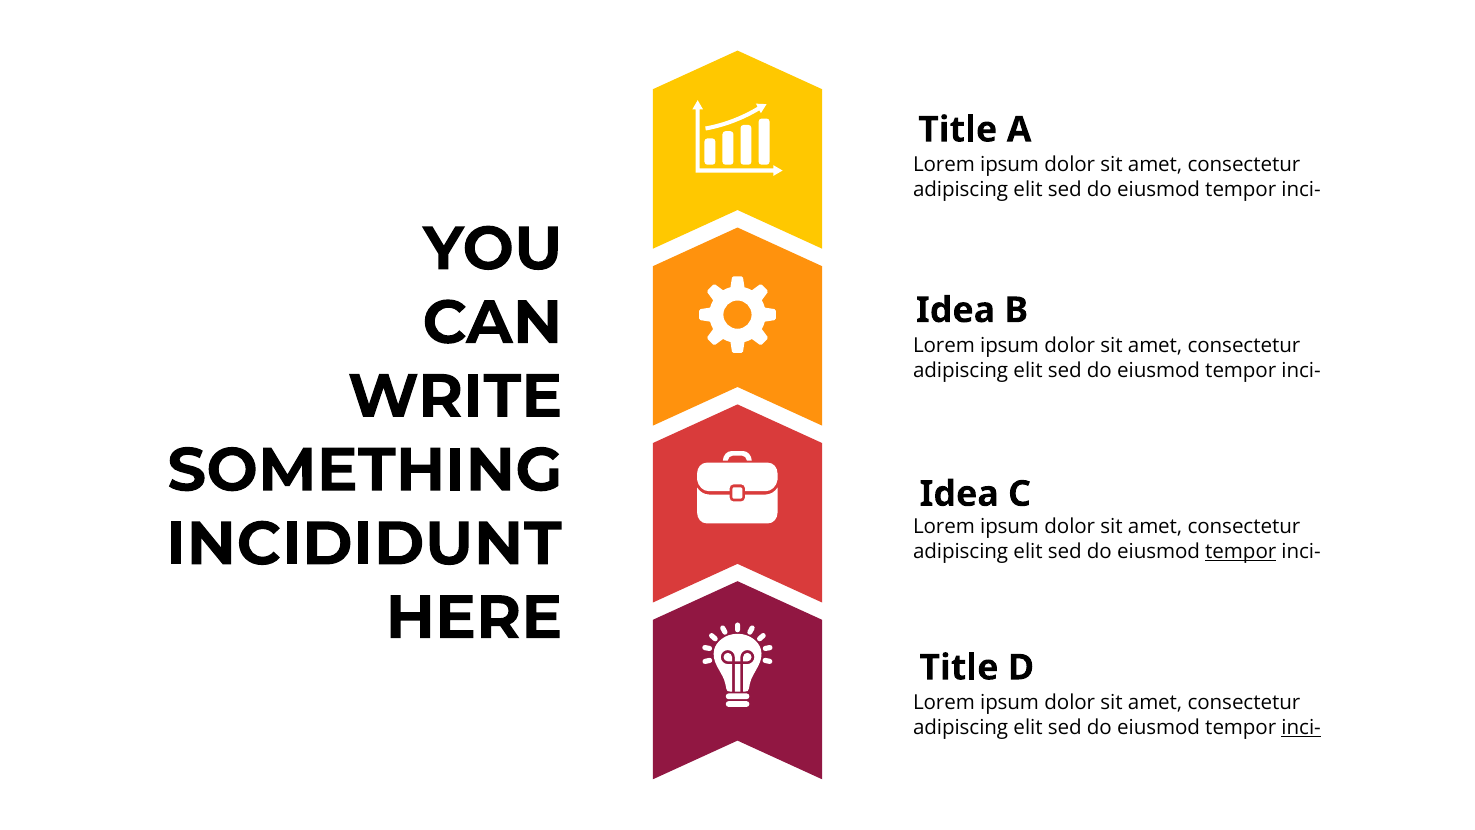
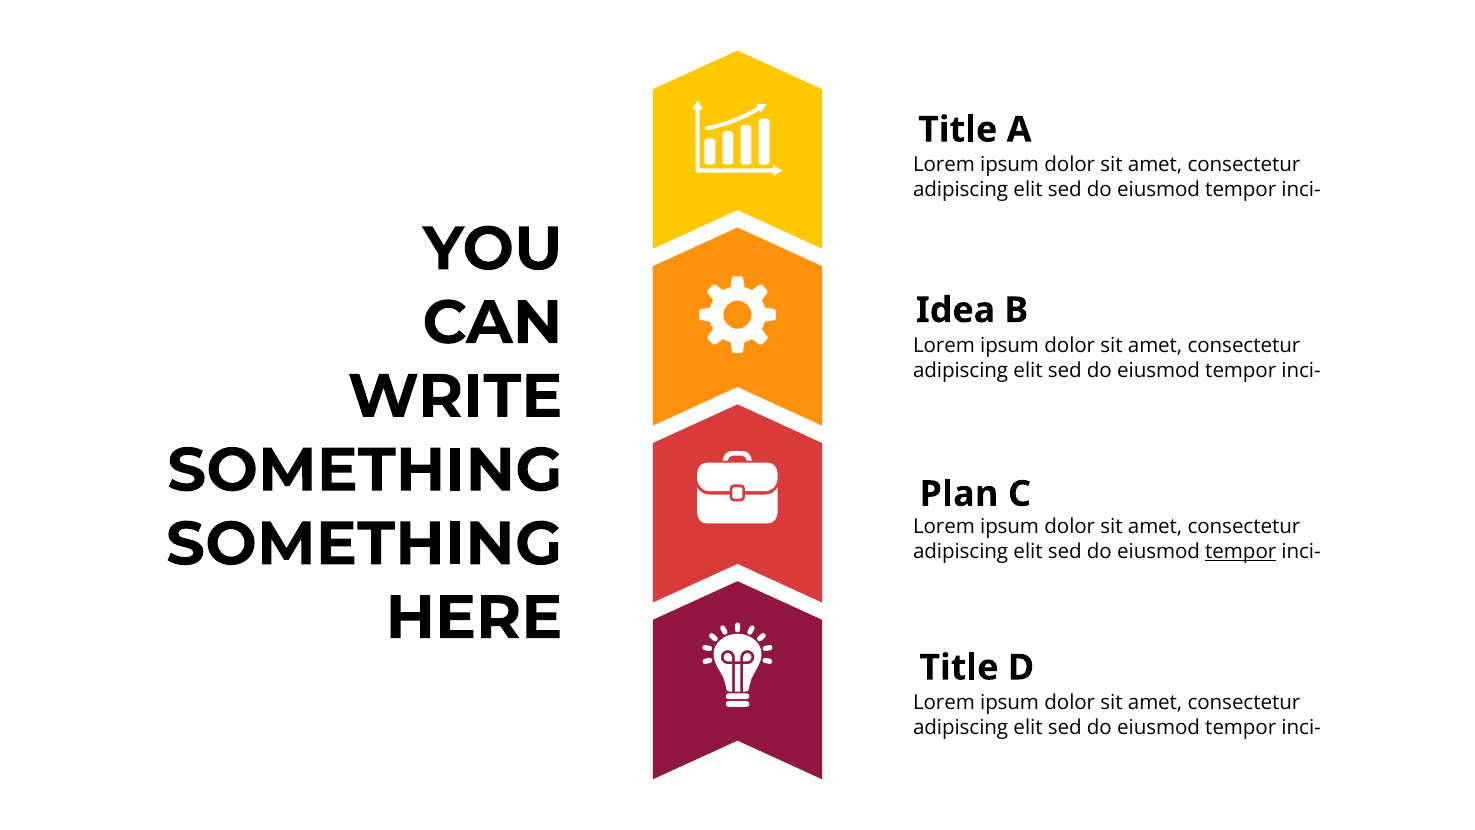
Idea at (959, 494): Idea -> Plan
INCIDIDUNT at (364, 544): INCIDIDUNT -> SOMETHING
inci- at (1301, 727) underline: present -> none
